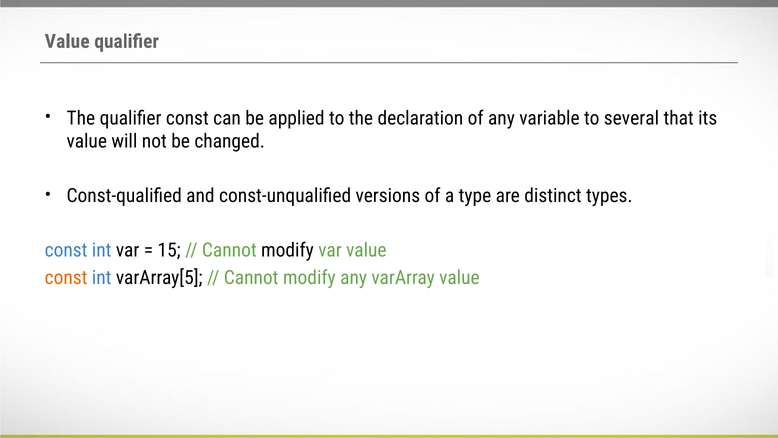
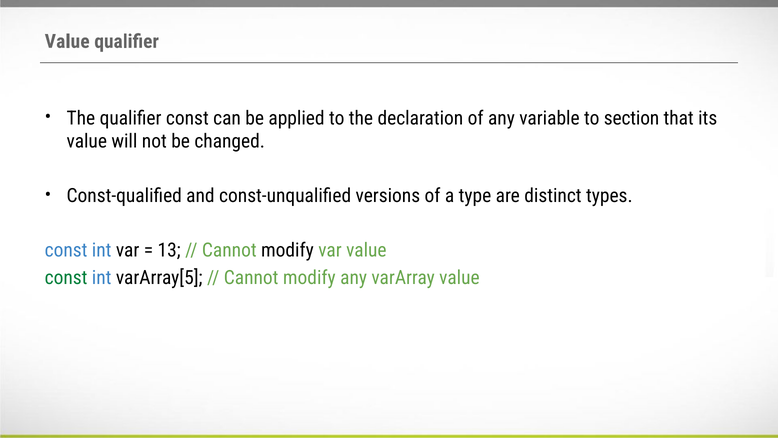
several: several -> section
15: 15 -> 13
const at (66, 278) colour: orange -> green
